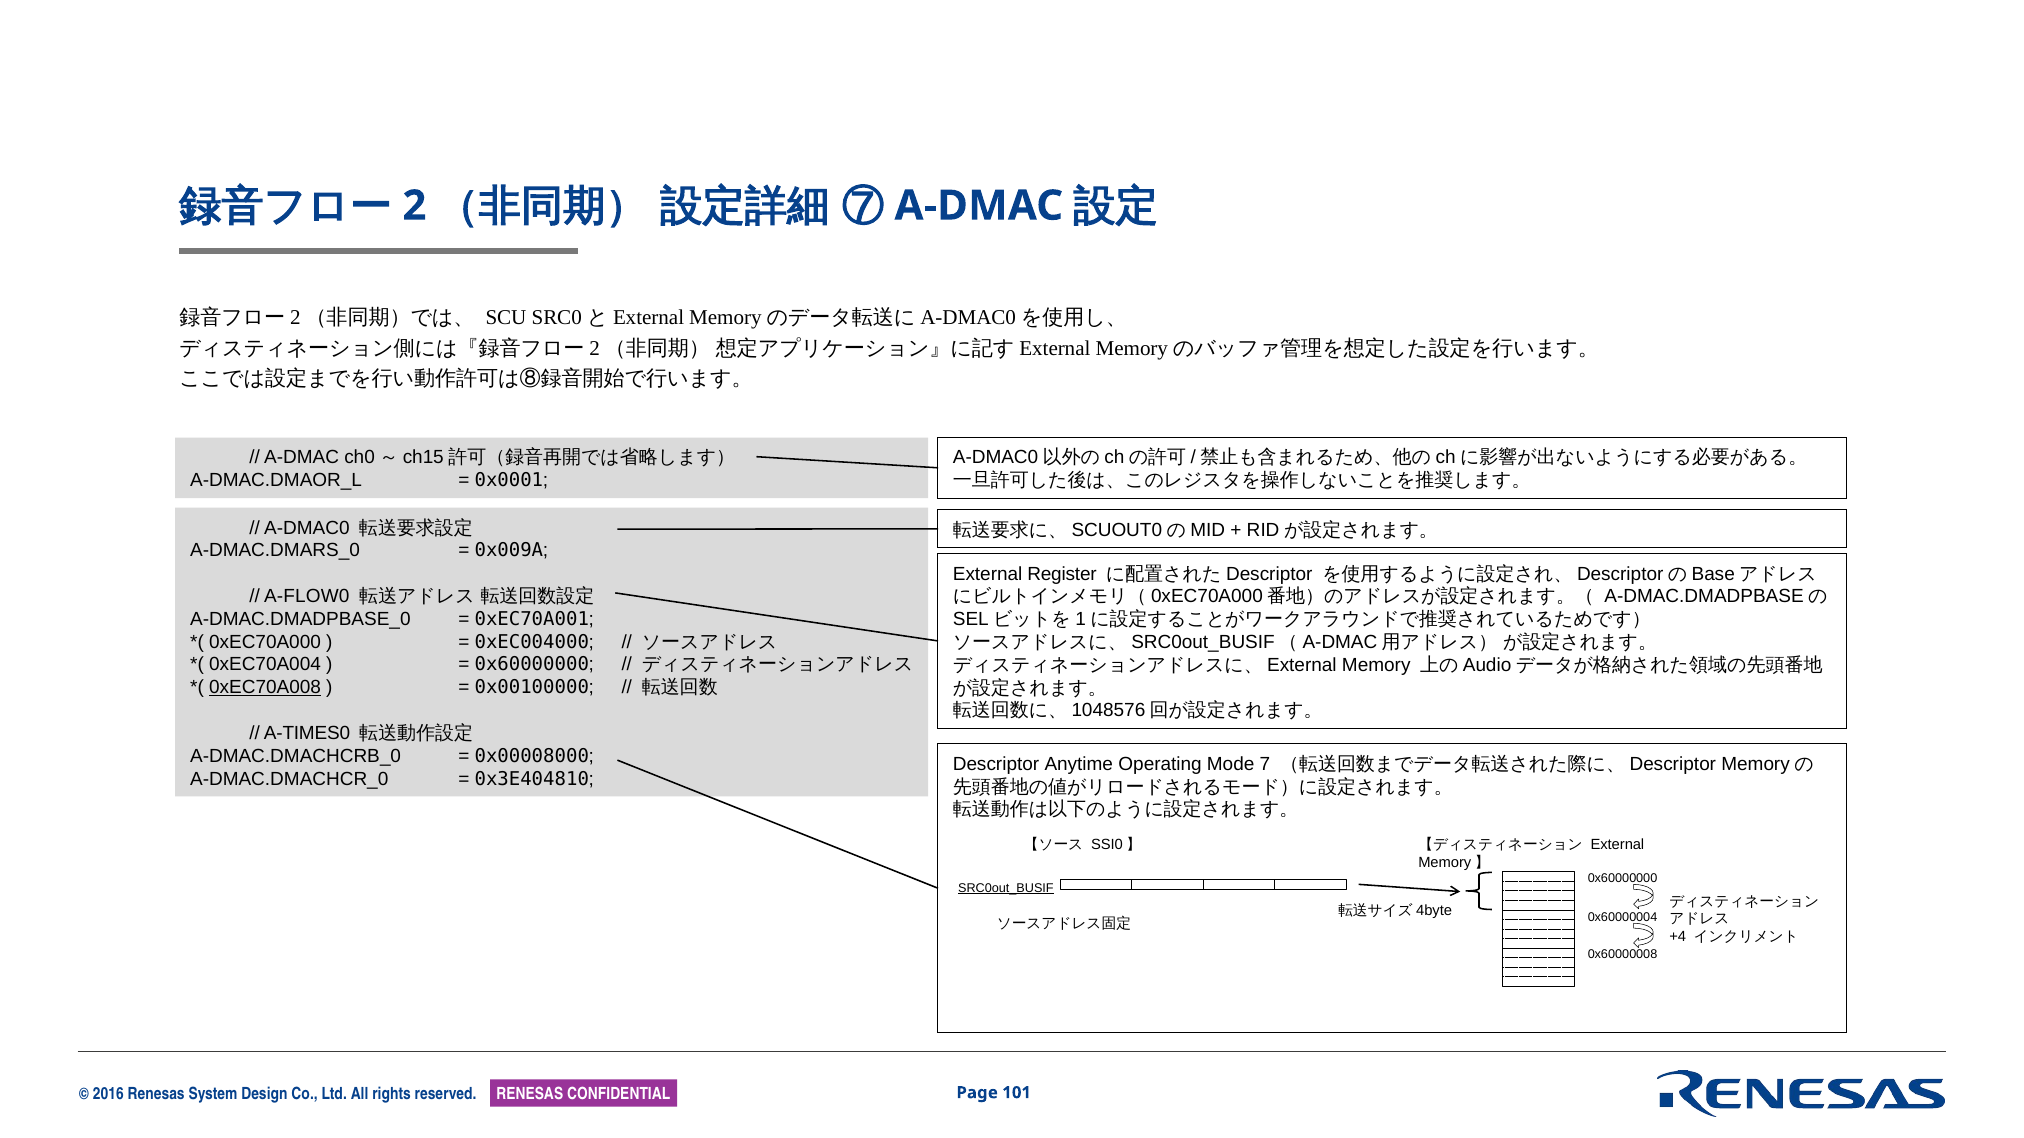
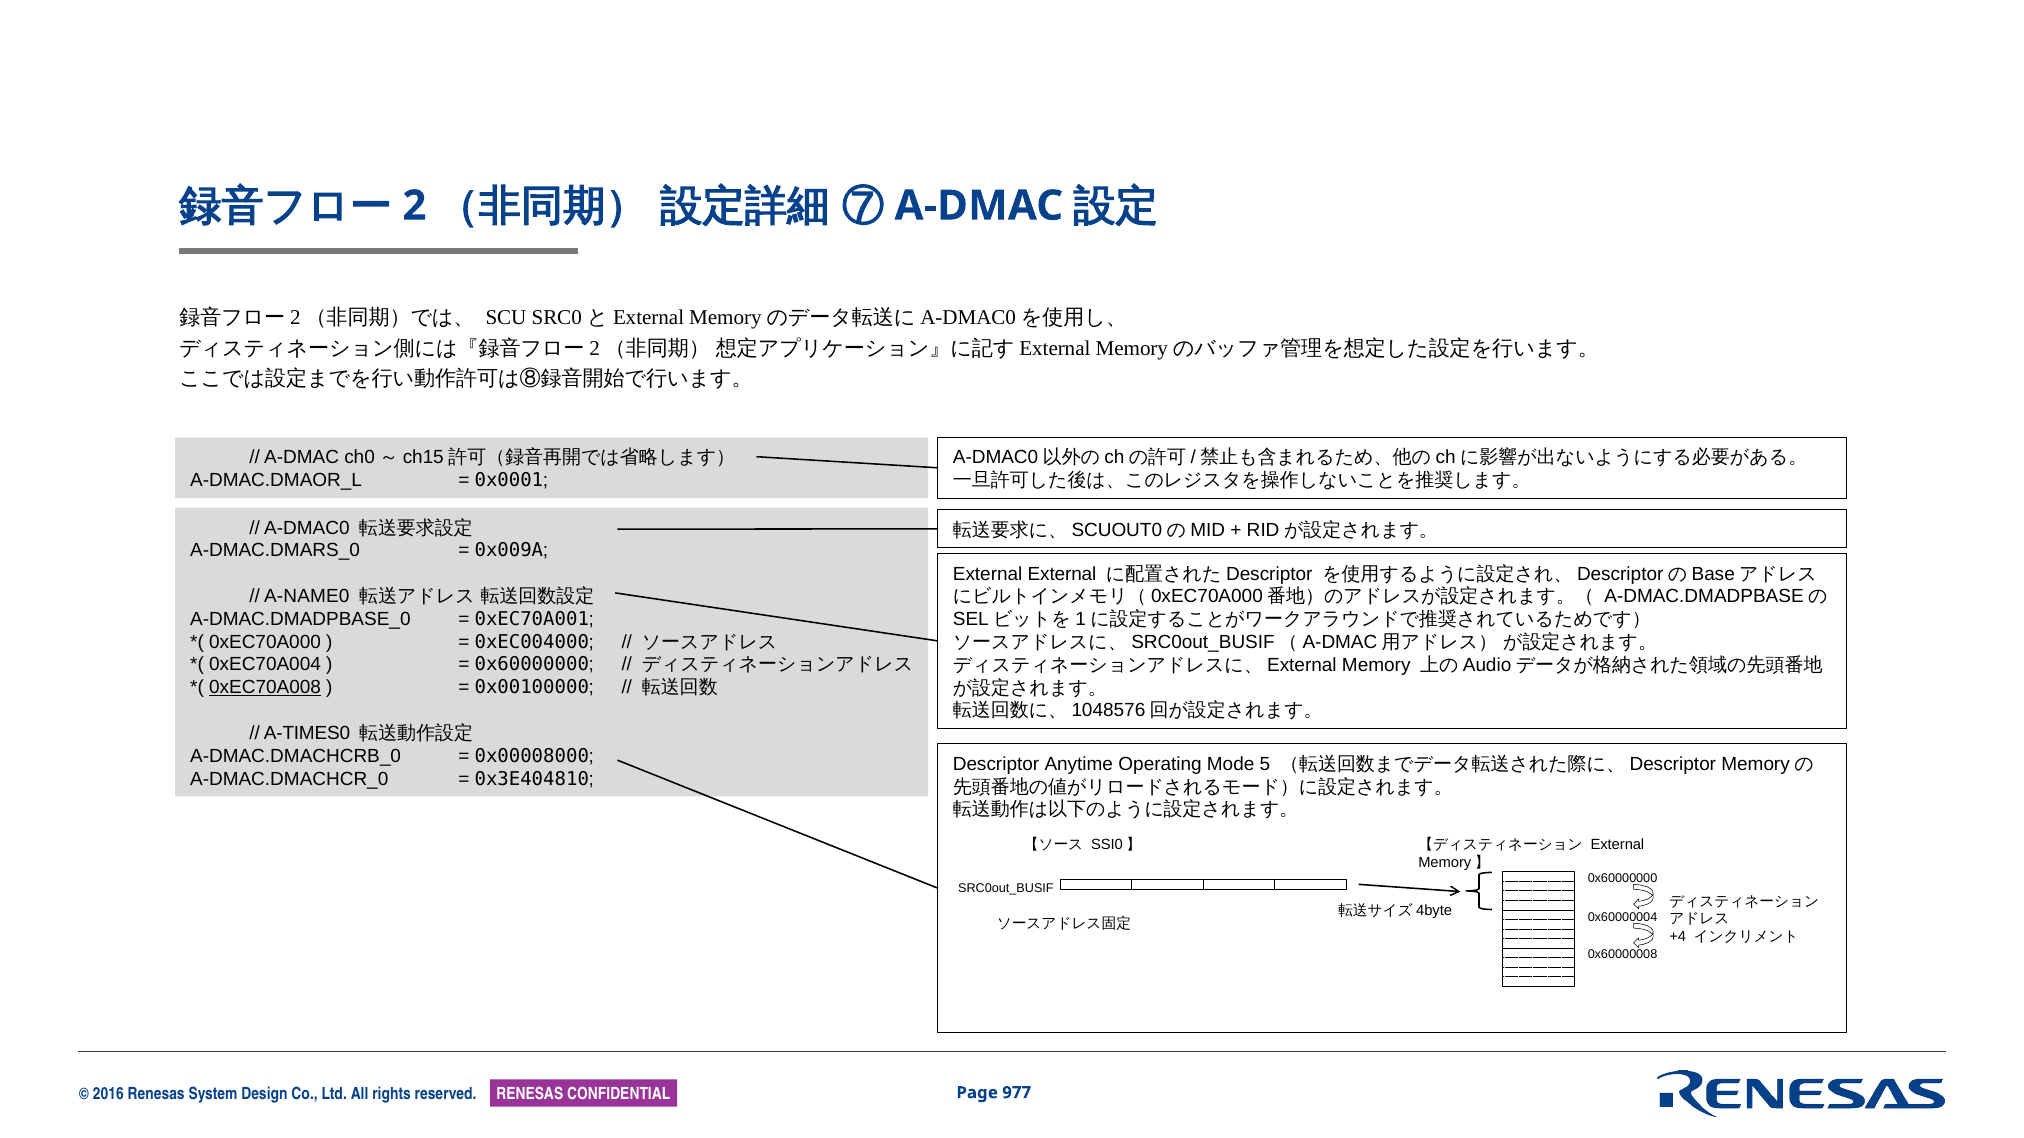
External Register: Register -> External
A-FLOW0: A-FLOW0 -> A-NAME0
7: 7 -> 5
SRC0out_BUSIF underline: present -> none
101: 101 -> 977
